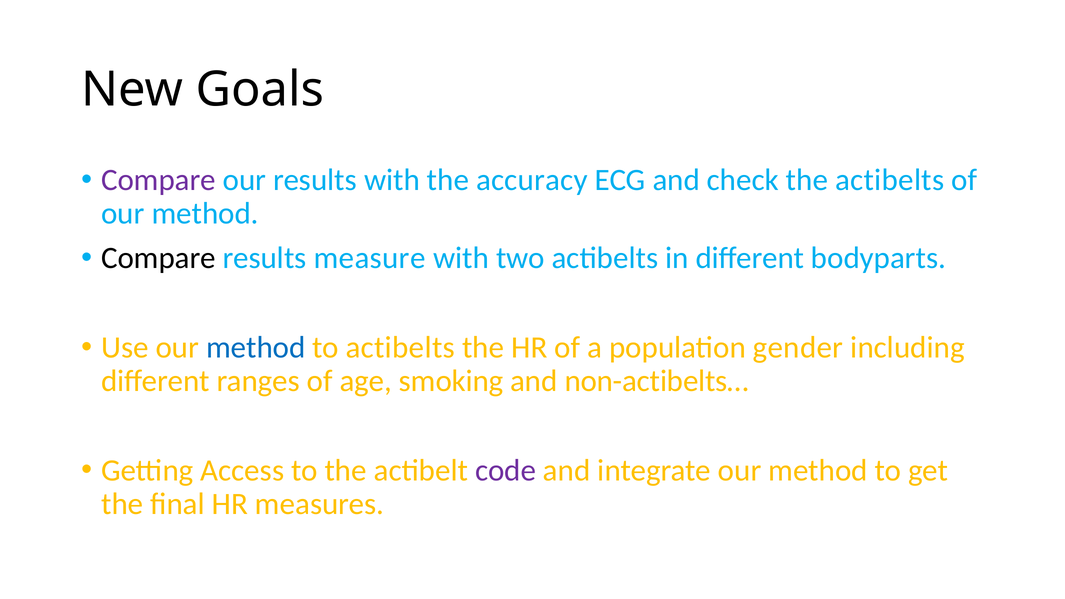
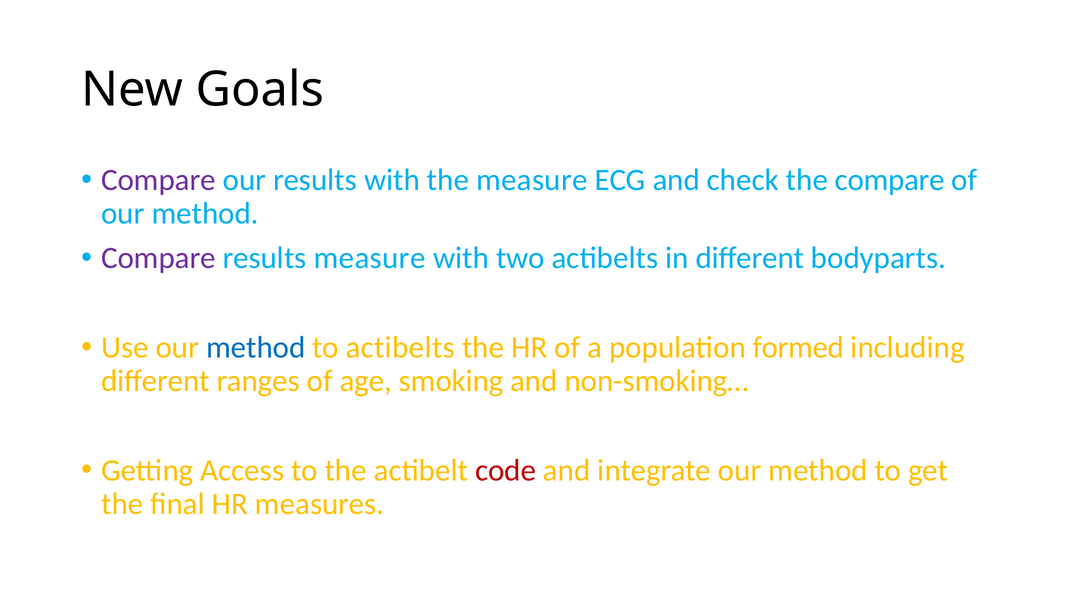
the accuracy: accuracy -> measure
the actibelts: actibelts -> compare
Compare at (158, 258) colour: black -> purple
gender: gender -> formed
non-actibelts…: non-actibelts… -> non-smoking…
code colour: purple -> red
